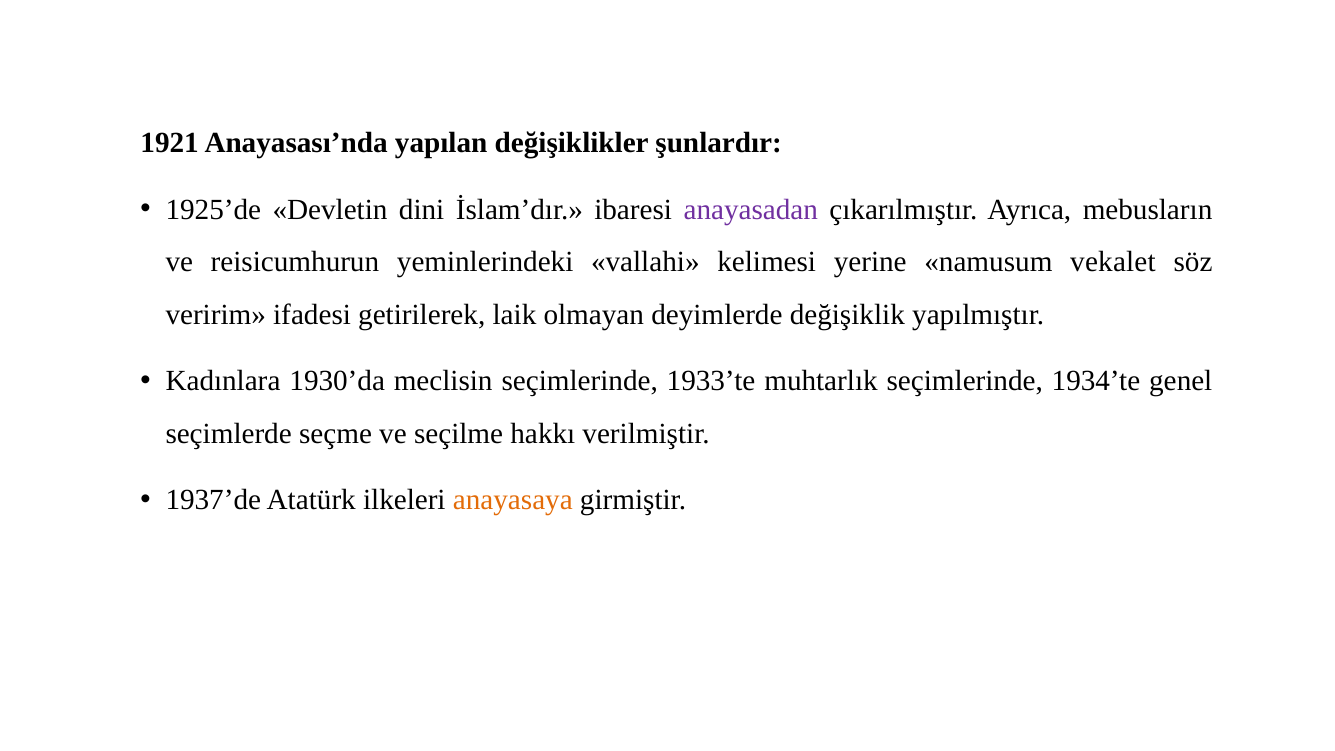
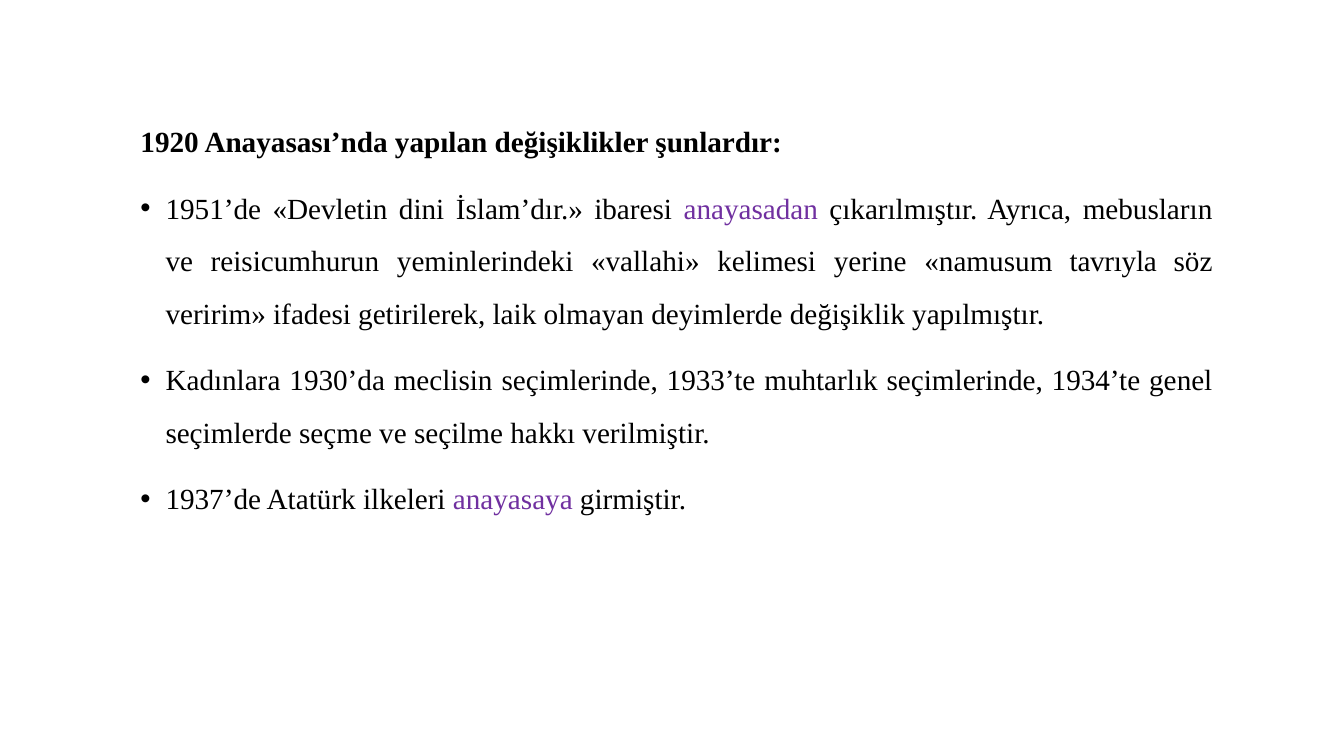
1921: 1921 -> 1920
1925’de: 1925’de -> 1951’de
vekalet: vekalet -> tavrıyla
anayasaya colour: orange -> purple
